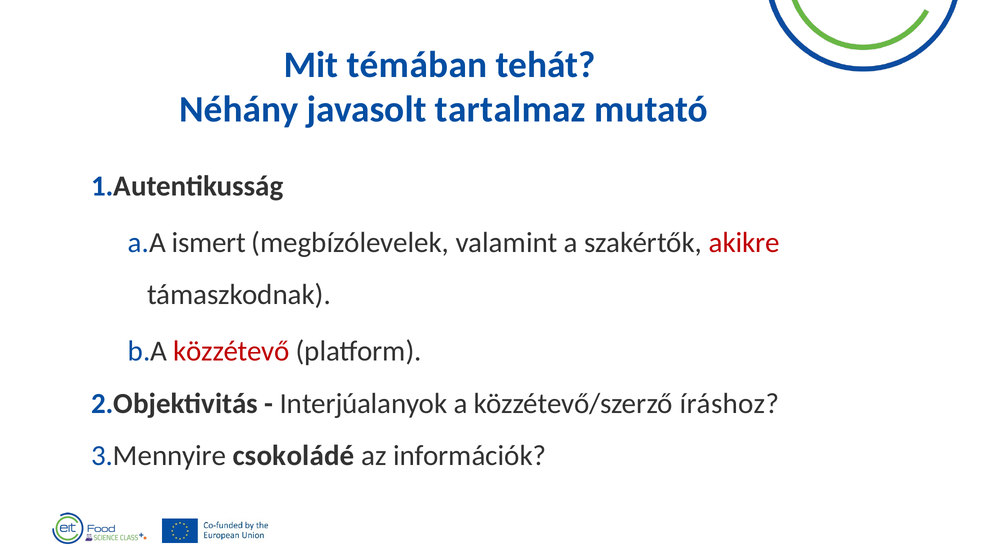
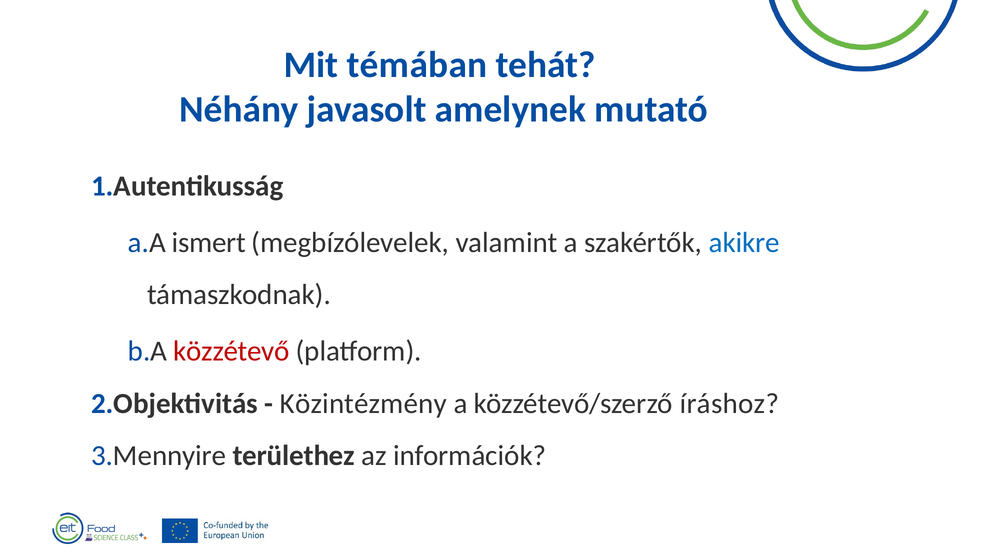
tartalmaz: tartalmaz -> amelynek
akikre colour: red -> blue
Interjúalanyok: Interjúalanyok -> Közintézmény
csokoládé: csokoládé -> területhez
